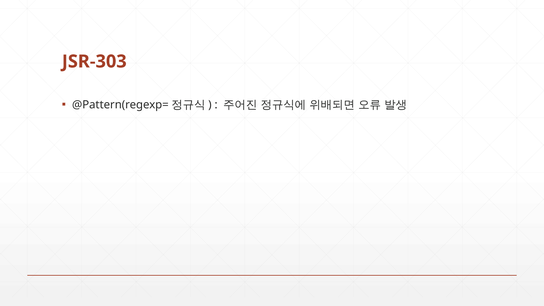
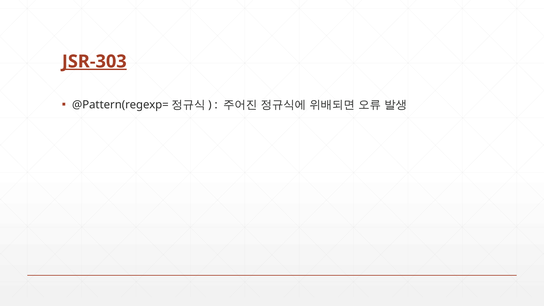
JSR-303 underline: none -> present
